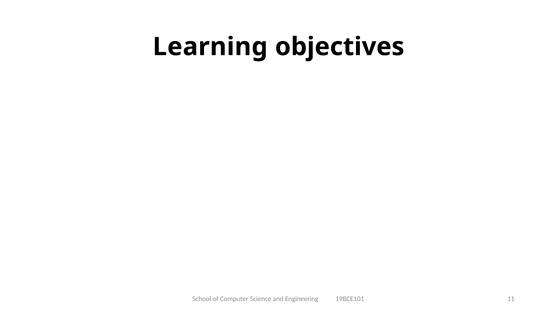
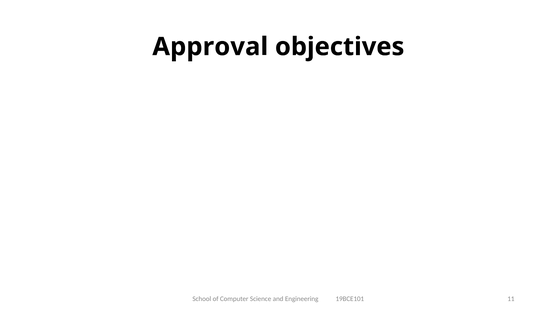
Learning: Learning -> Approval
